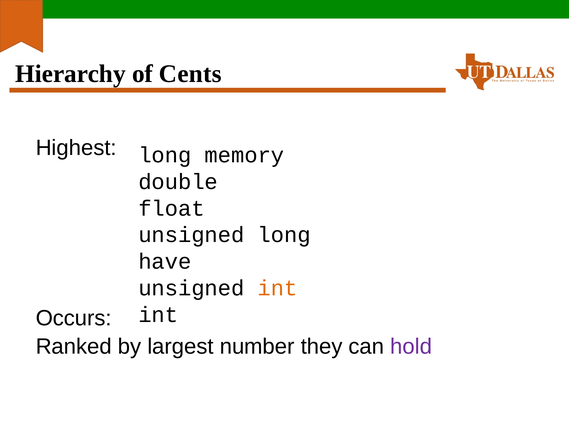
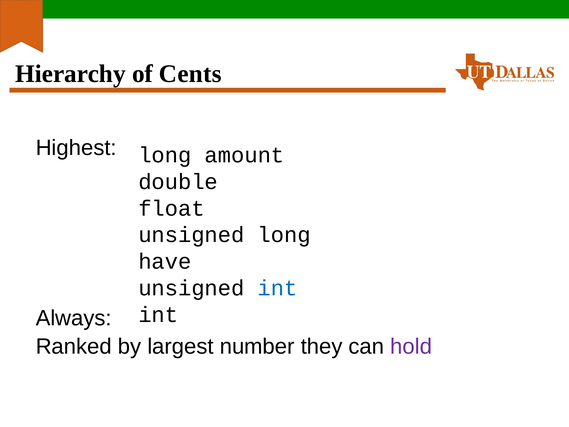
memory: memory -> amount
int at (278, 288) colour: orange -> blue
Occurs: Occurs -> Always
